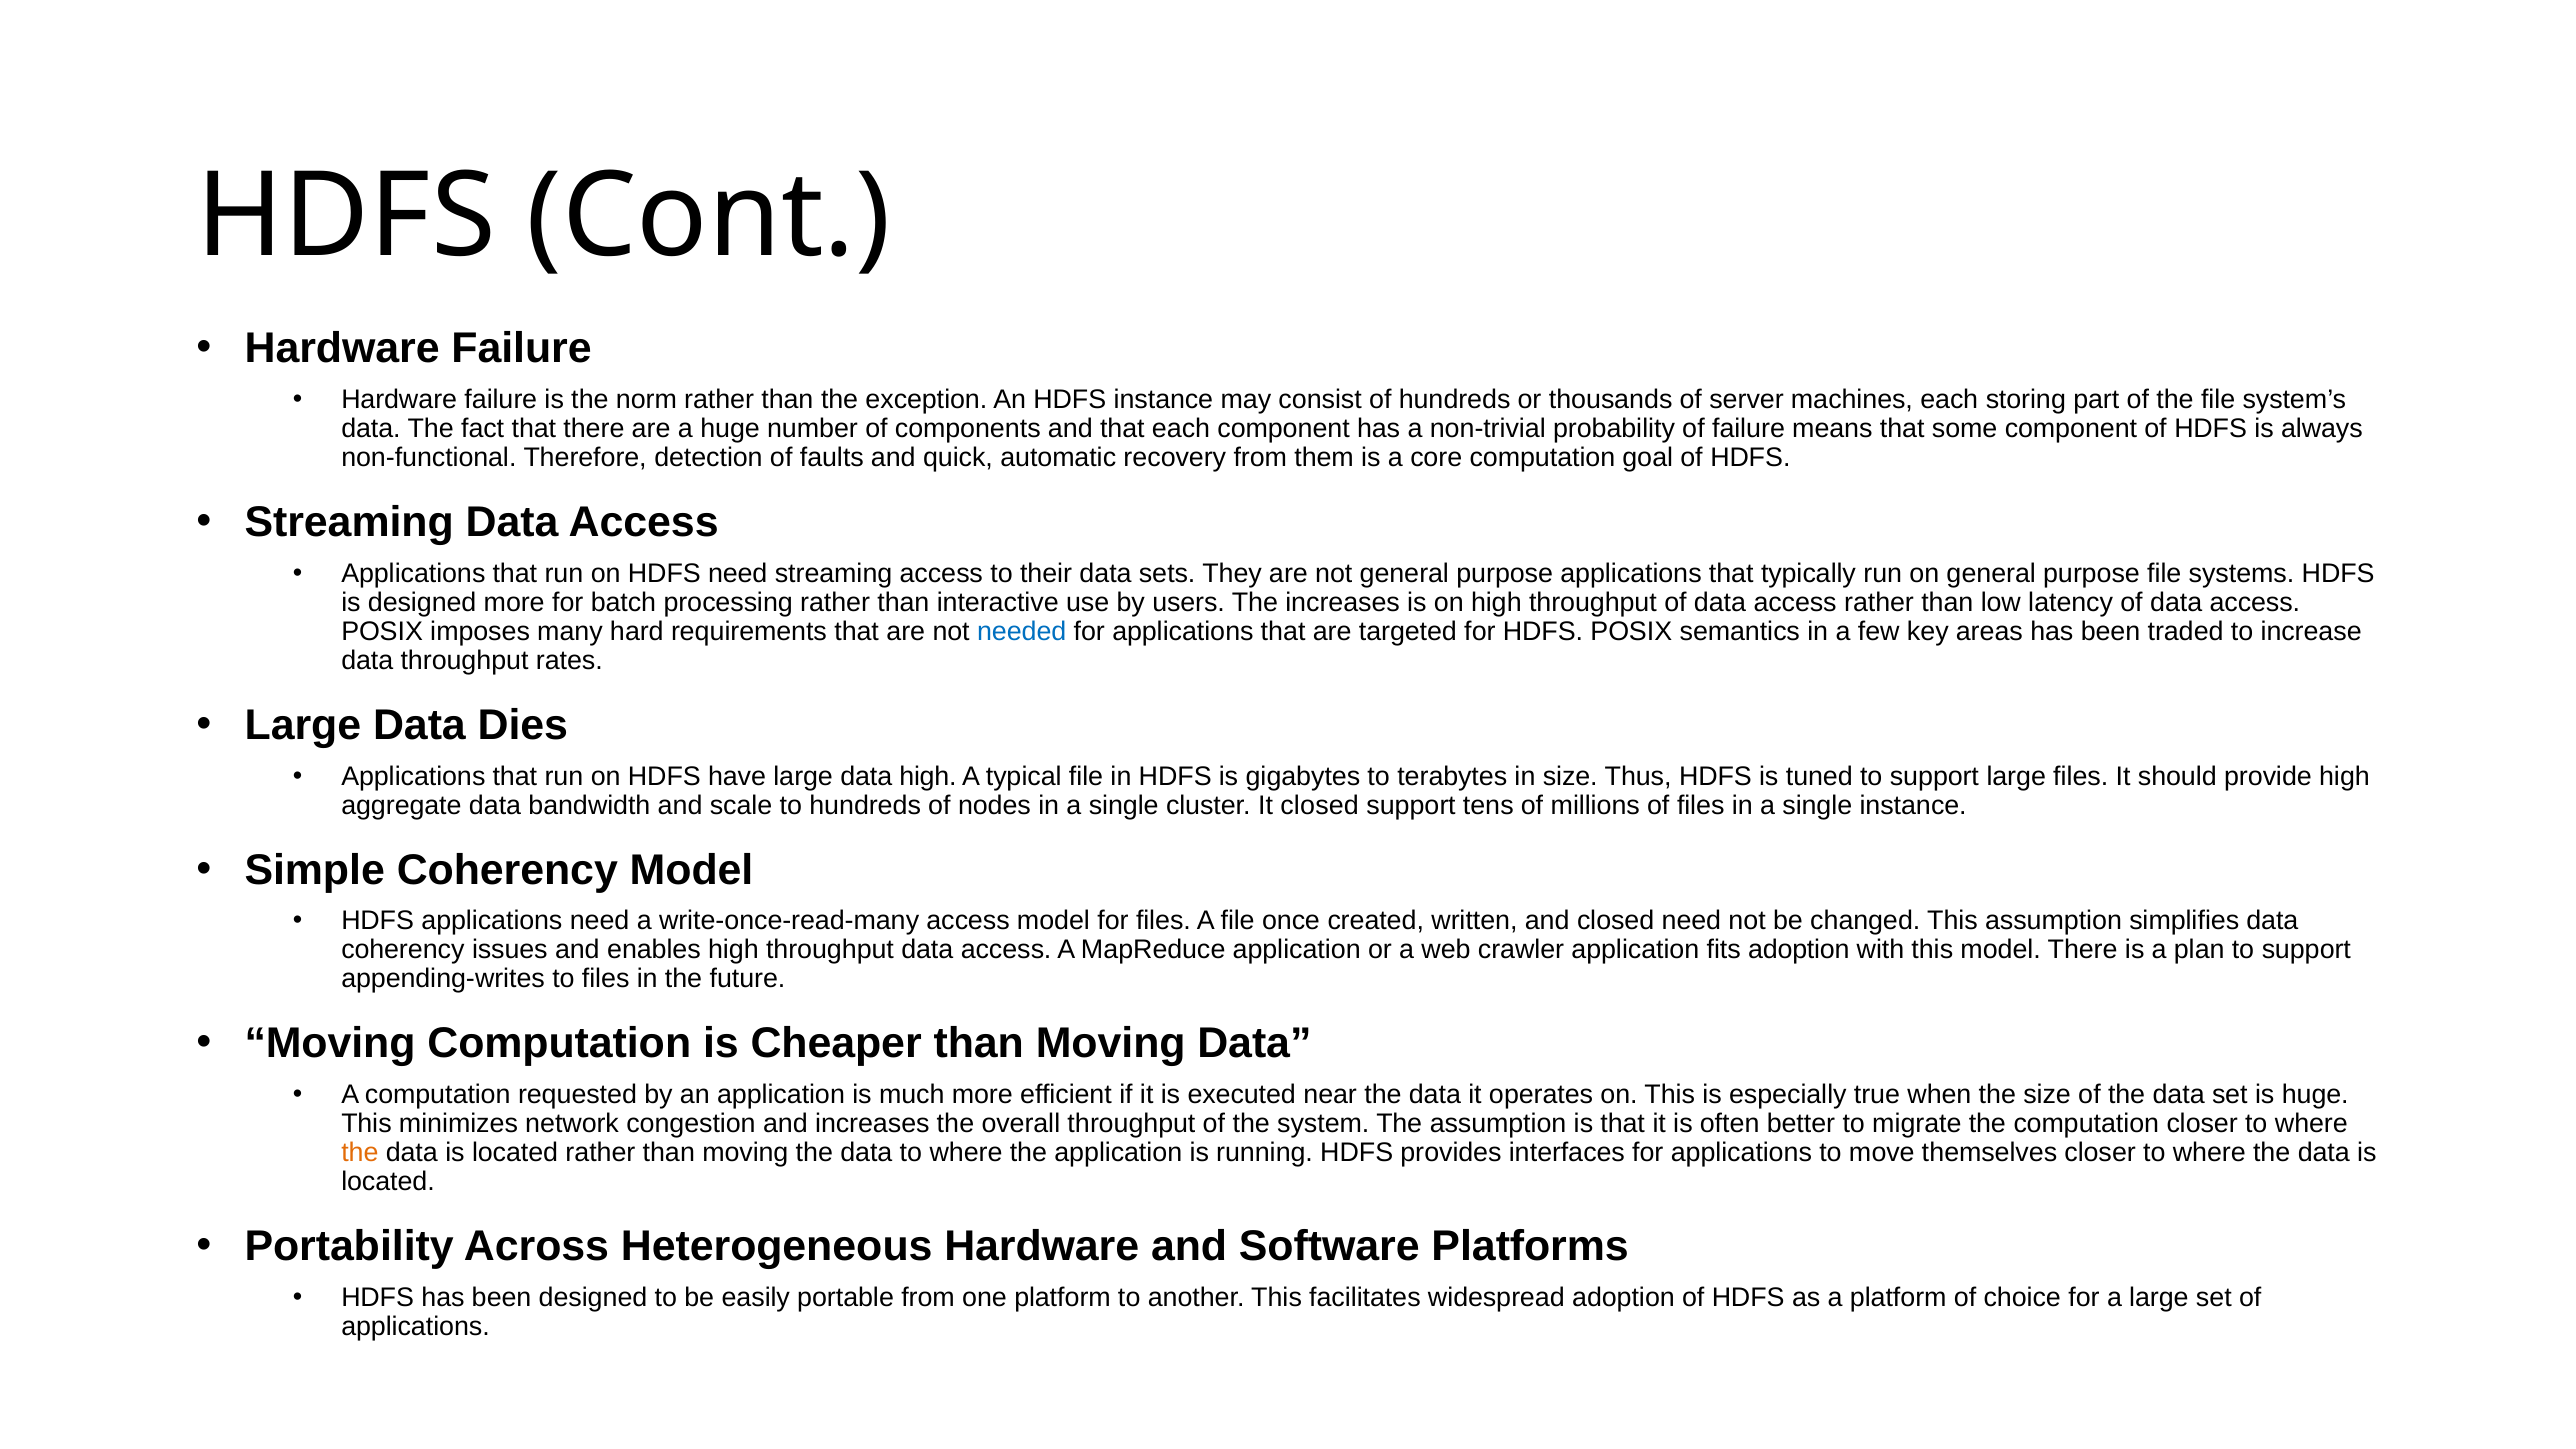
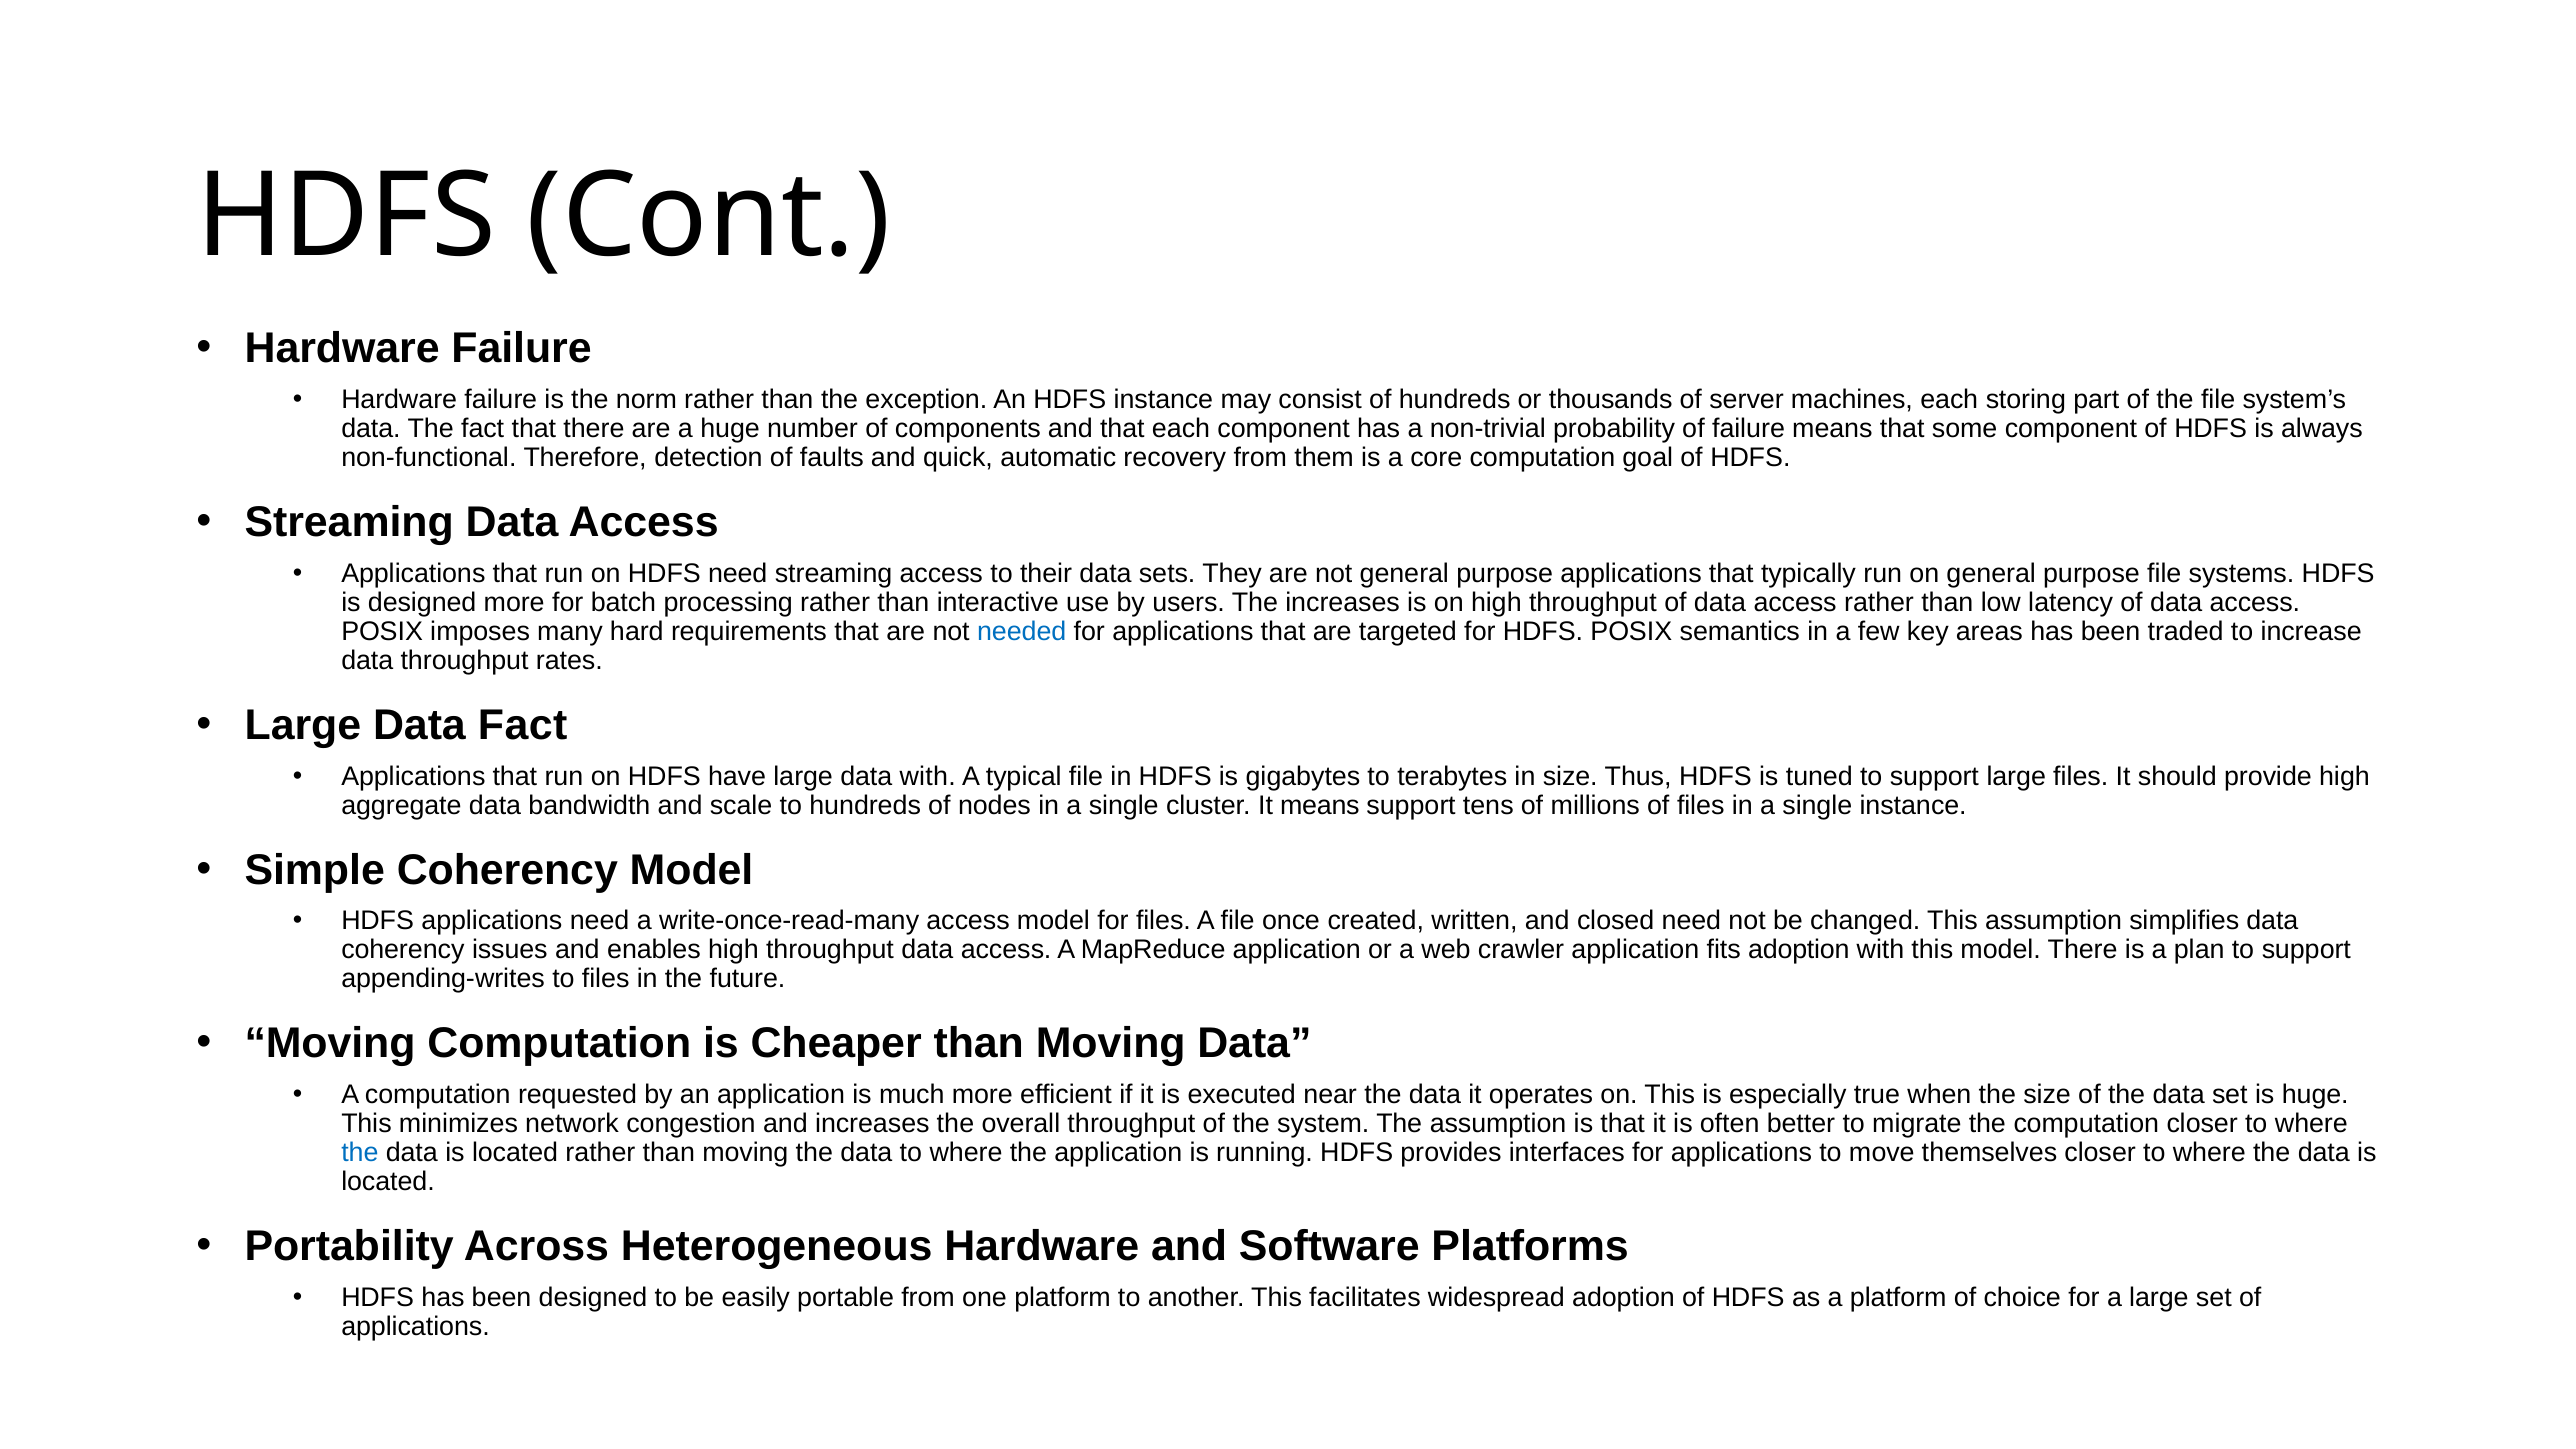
Data Dies: Dies -> Fact
data high: high -> with
It closed: closed -> means
the at (360, 1153) colour: orange -> blue
